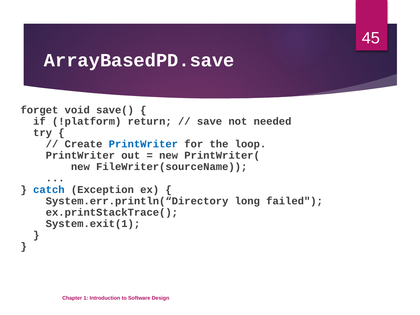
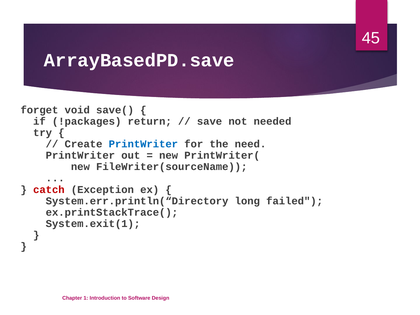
!platform: !platform -> !packages
loop: loop -> need
catch colour: blue -> red
